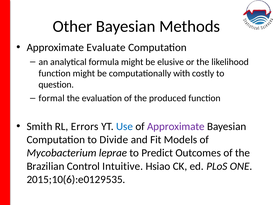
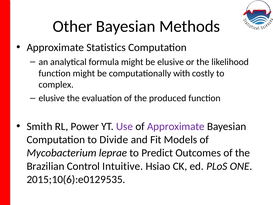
Evaluate: Evaluate -> Statistics
question: question -> complex
formal at (52, 98): formal -> elusive
Errors: Errors -> Power
Use colour: blue -> purple
